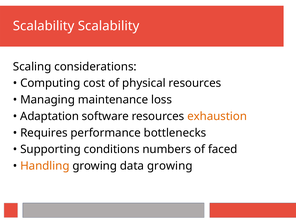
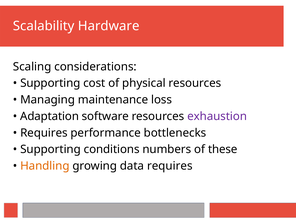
Scalability Scalability: Scalability -> Hardware
Computing at (50, 83): Computing -> Supporting
exhaustion colour: orange -> purple
faced: faced -> these
data growing: growing -> requires
